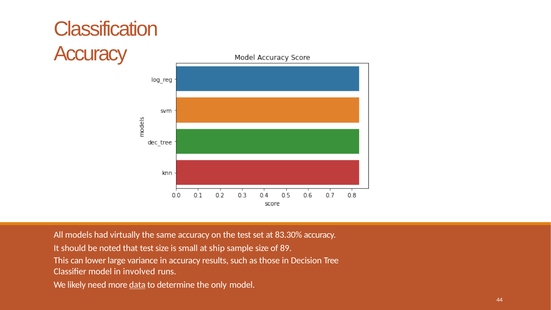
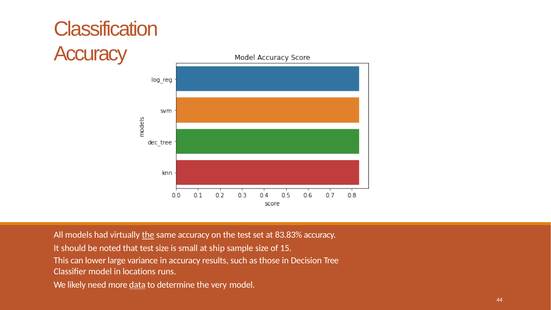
the at (148, 235) underline: none -> present
83.30%: 83.30% -> 83.83%
89: 89 -> 15
involved: involved -> locations
only: only -> very
